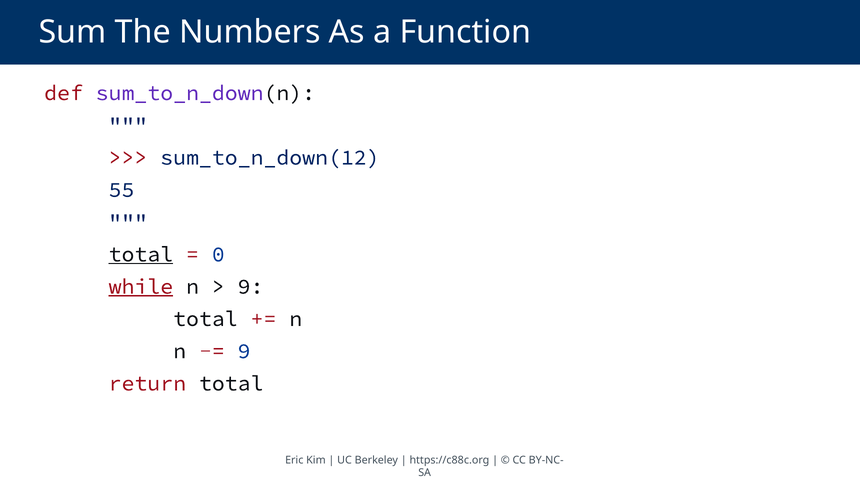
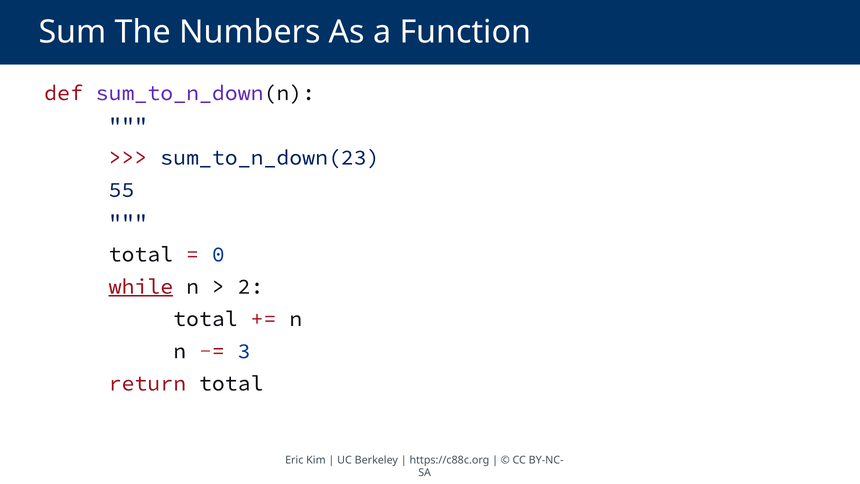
sum_to_n_down(12: sum_to_n_down(12 -> sum_to_n_down(23
total at (141, 254) underline: present -> none
9 at (251, 286): 9 -> 2
9 at (244, 351): 9 -> 3
